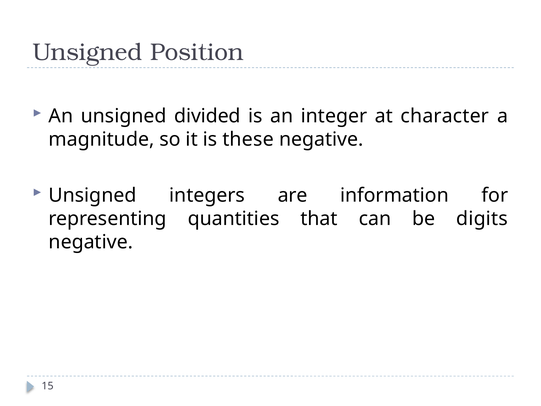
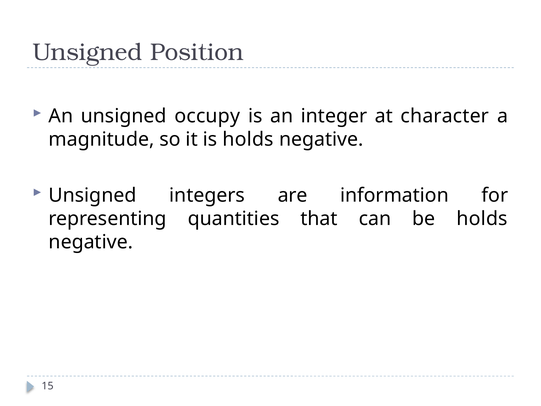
divided: divided -> occupy
is these: these -> holds
be digits: digits -> holds
